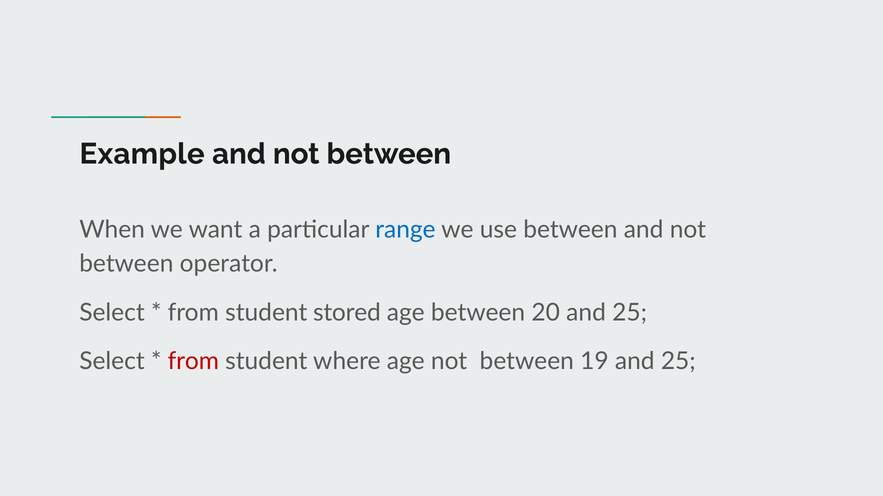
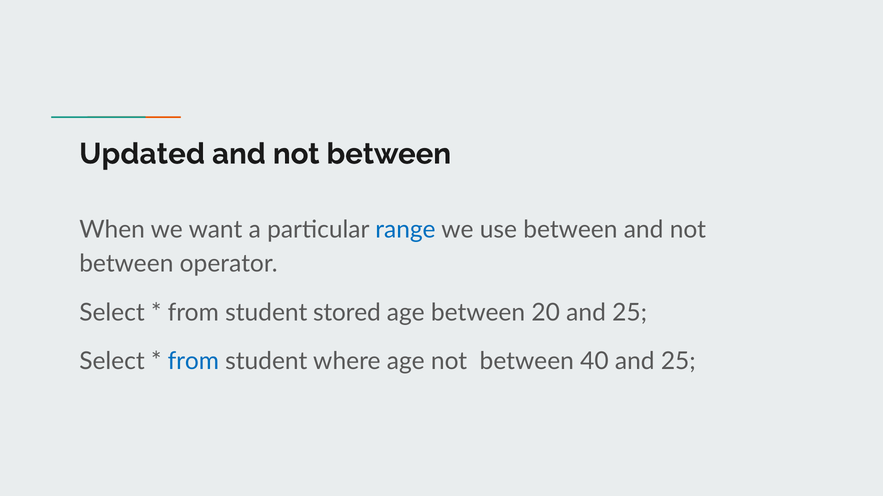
Example: Example -> Updated
from at (193, 362) colour: red -> blue
19: 19 -> 40
